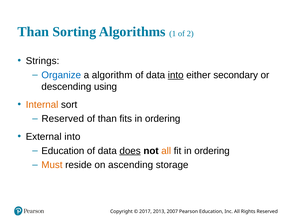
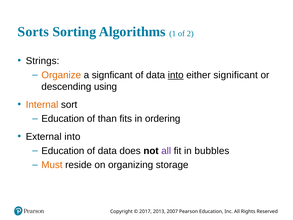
Than at (33, 32): Than -> Sorts
Organize colour: blue -> orange
algorithm: algorithm -> signficant
secondary: secondary -> significant
Reserved at (63, 119): Reserved -> Education
does underline: present -> none
all at (166, 151) colour: orange -> purple
fit in ordering: ordering -> bubbles
ascending: ascending -> organizing
